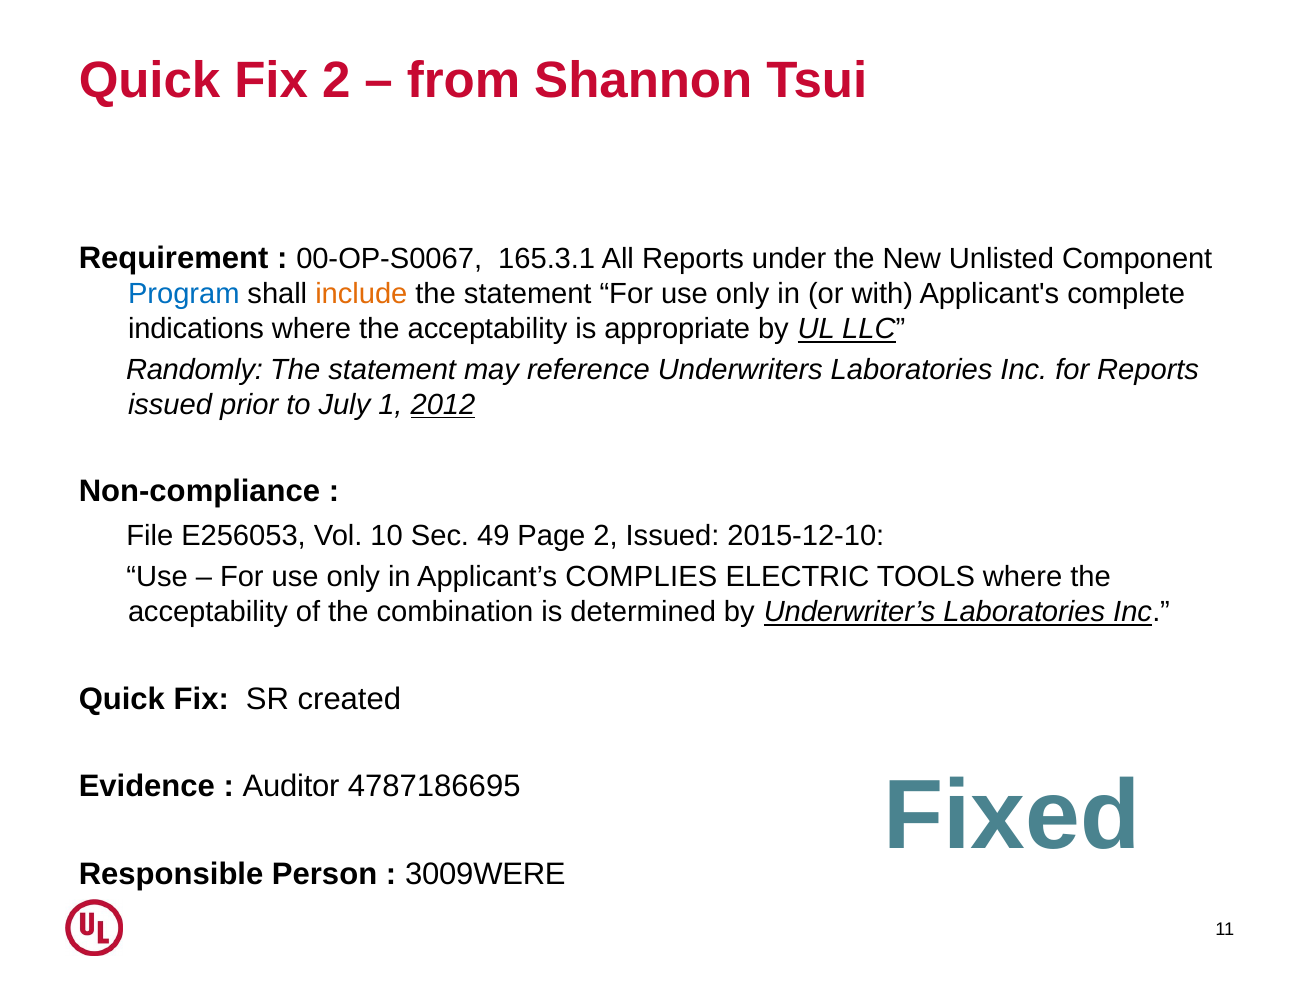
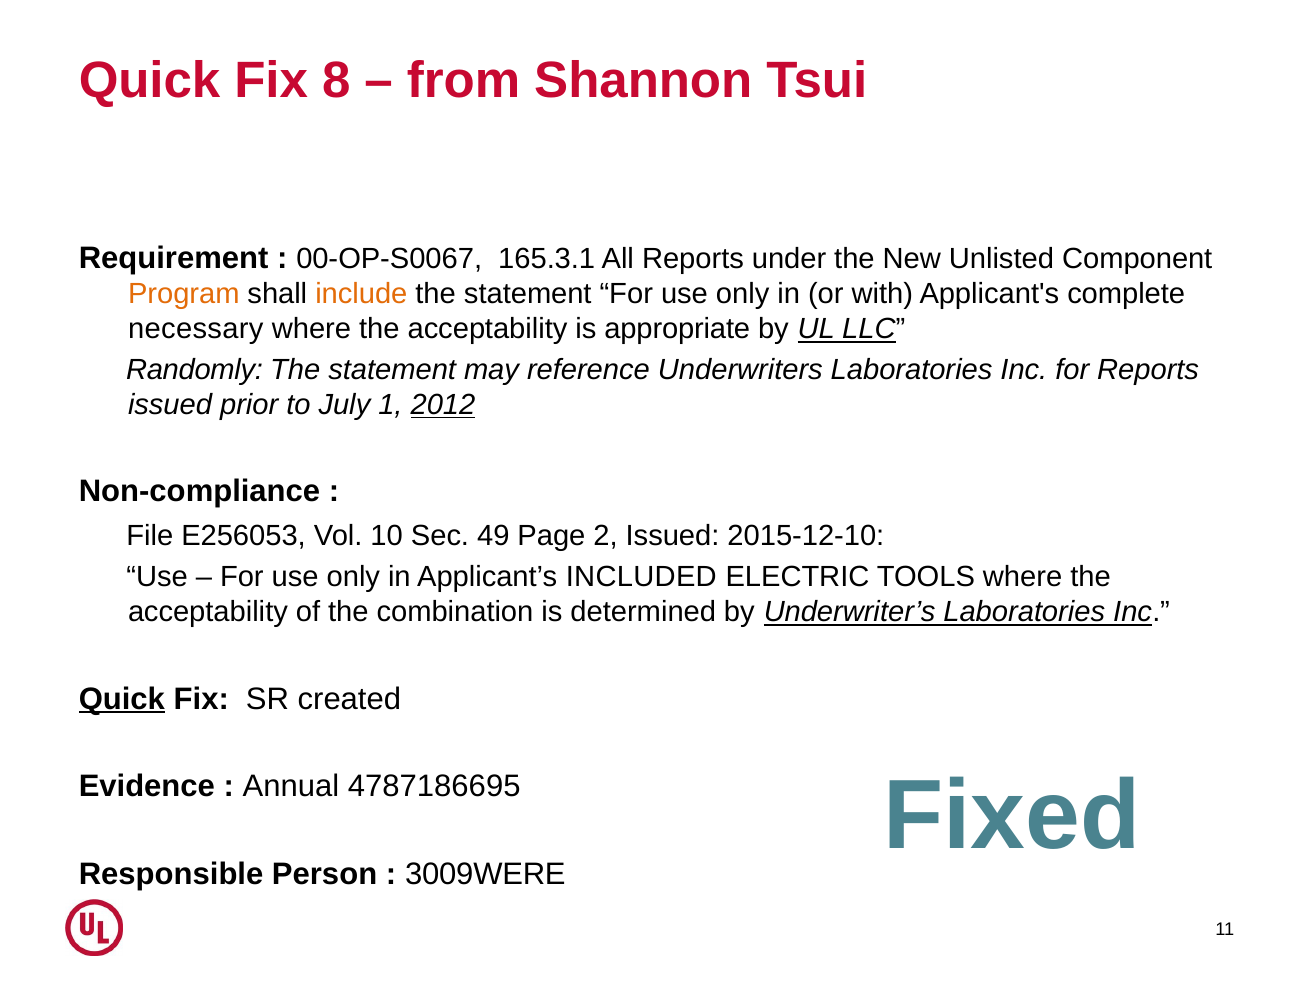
Fix 2: 2 -> 8
Program colour: blue -> orange
indications: indications -> necessary
COMPLIES: COMPLIES -> INCLUDED
Quick at (122, 699) underline: none -> present
Auditor: Auditor -> Annual
